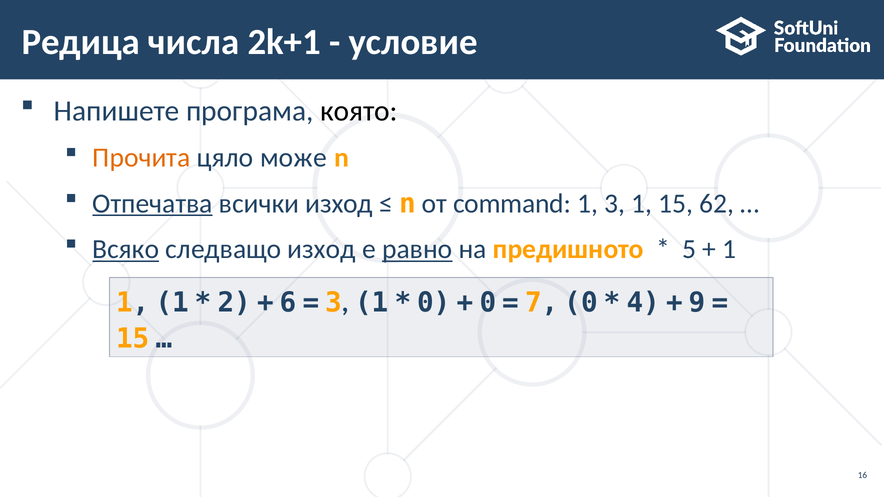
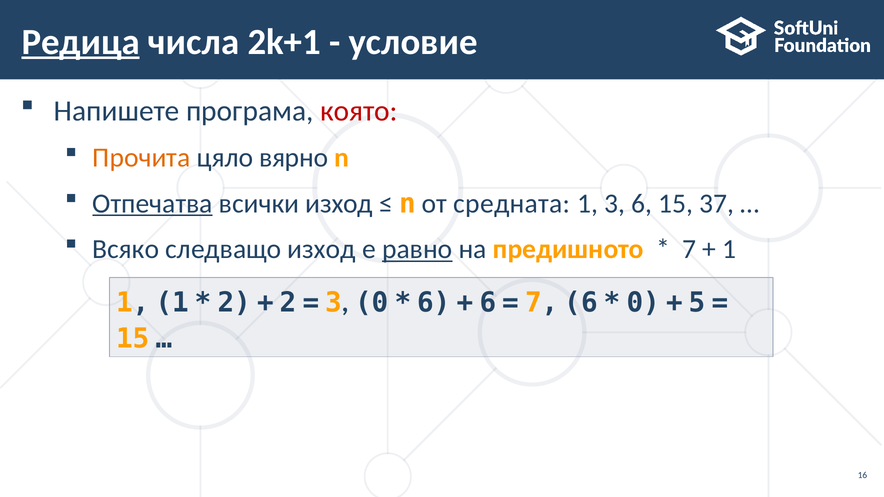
Редица underline: none -> present
която colour: black -> red
може: може -> вярно
command: command -> средната
1 3 1: 1 -> 6
62: 62 -> 37
Всяко underline: present -> none
5 at (689, 249): 5 -> 7
6 at (288, 303): 6 -> 2
1 at (372, 303): 1 -> 0
0 at (434, 303): 0 -> 6
0 at (488, 303): 0 -> 6
7 0: 0 -> 6
4 at (643, 303): 4 -> 0
9: 9 -> 5
